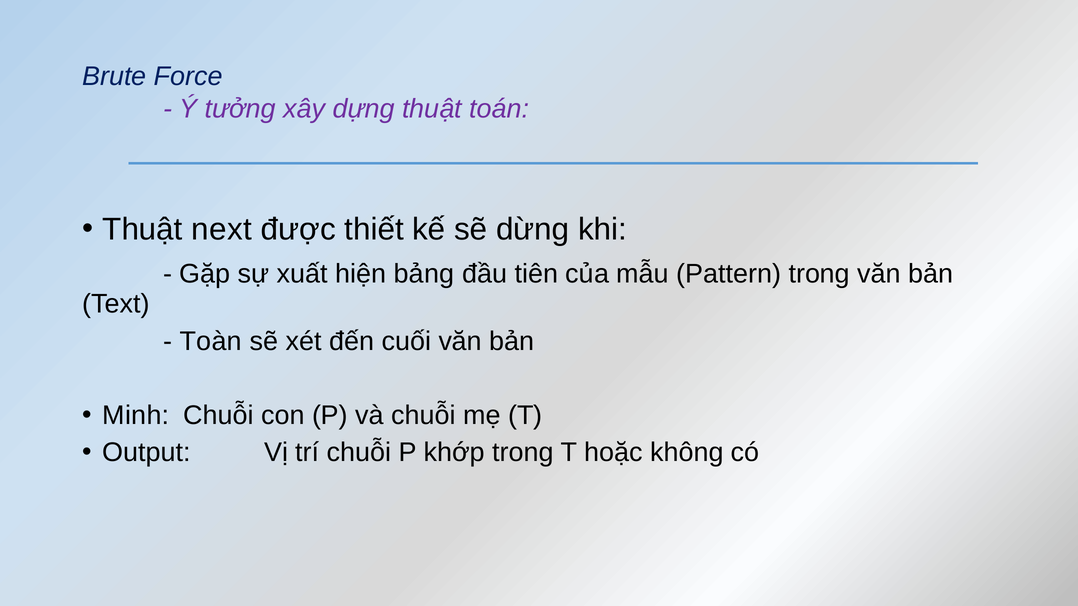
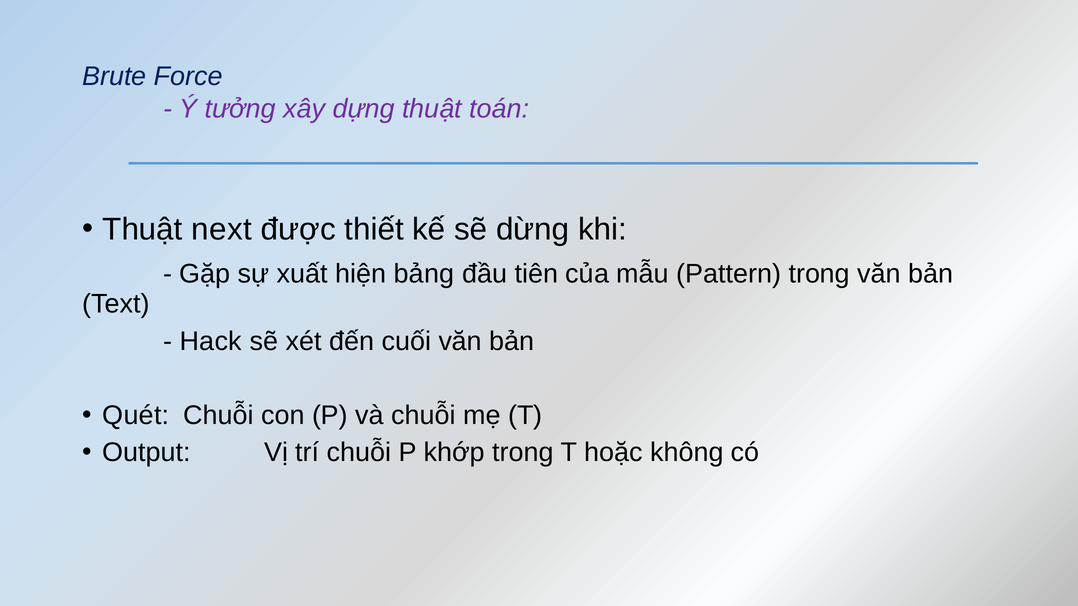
Toàn: Toàn -> Hack
Minh: Minh -> Quét
